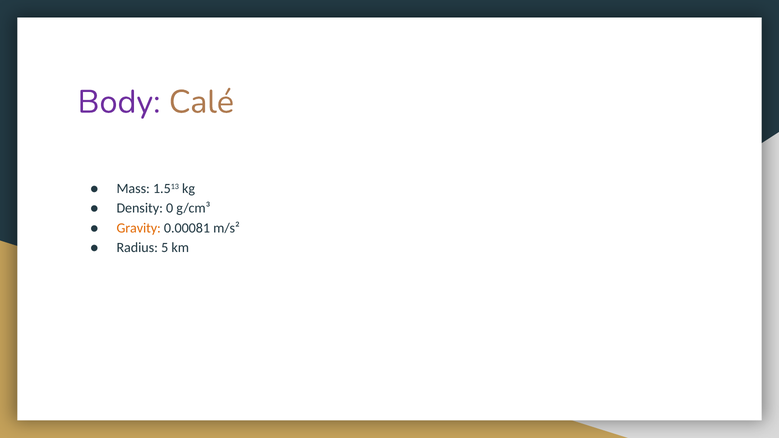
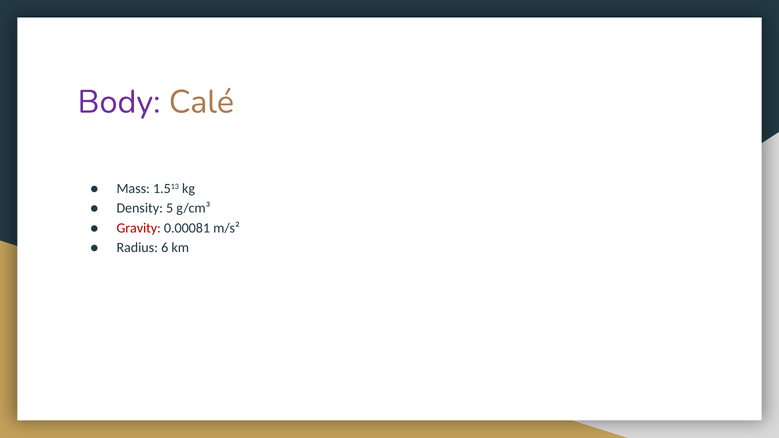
0: 0 -> 5
Gravity colour: orange -> red
5: 5 -> 6
